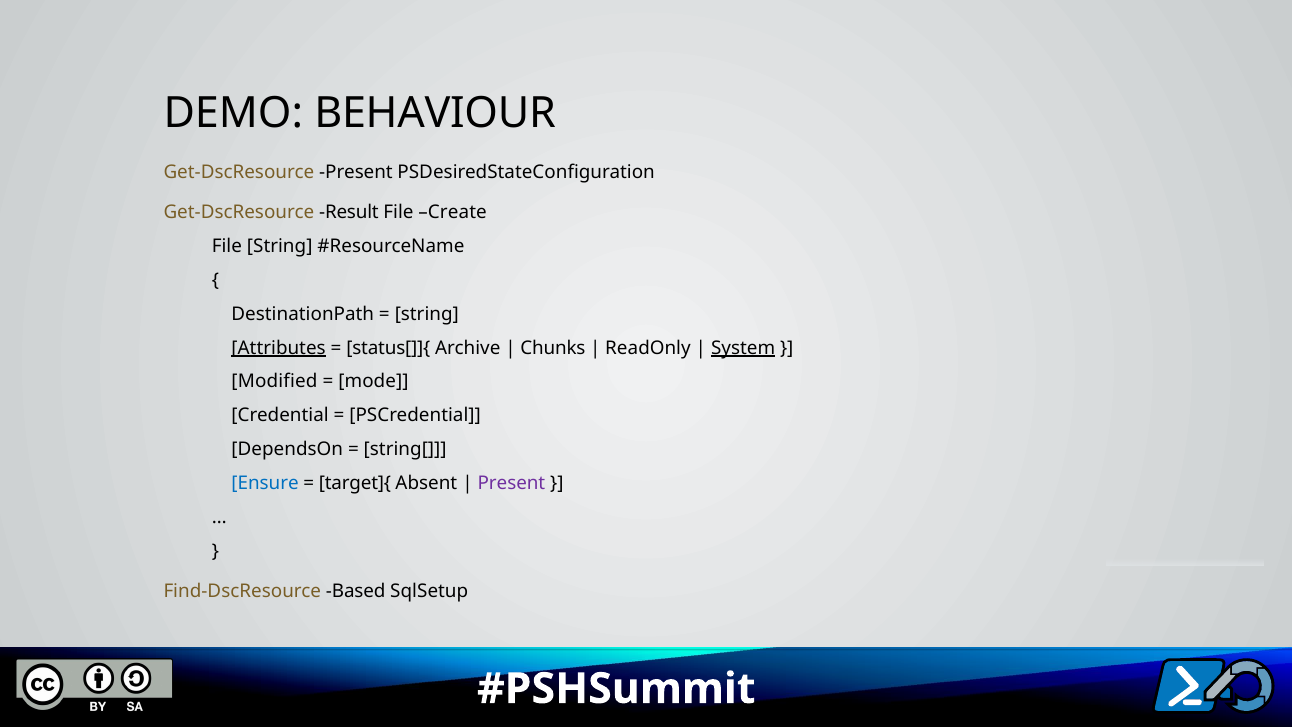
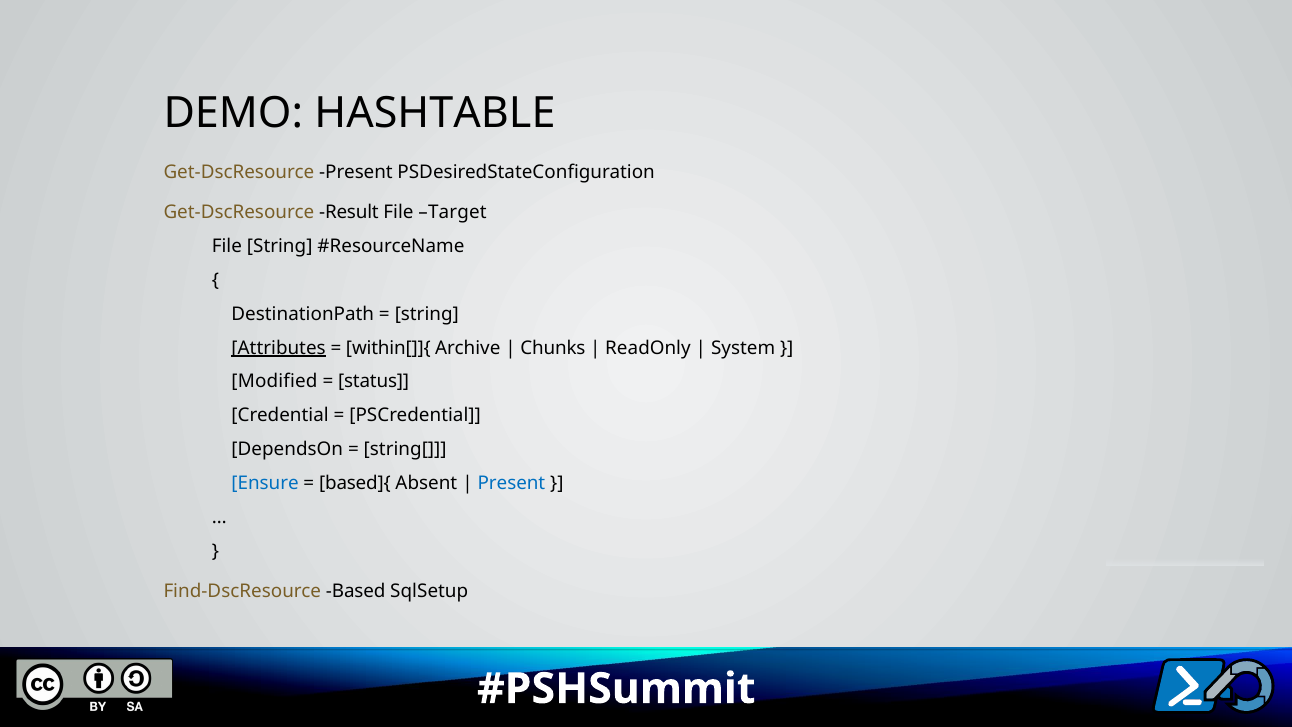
BEHAVIOUR: BEHAVIOUR -> HASHTABLE
Create: Create -> Target
status[]]{: status[]]{ -> within[]]{
System underline: present -> none
mode: mode -> status
target]{: target]{ -> based]{
Present at (511, 483) colour: purple -> blue
